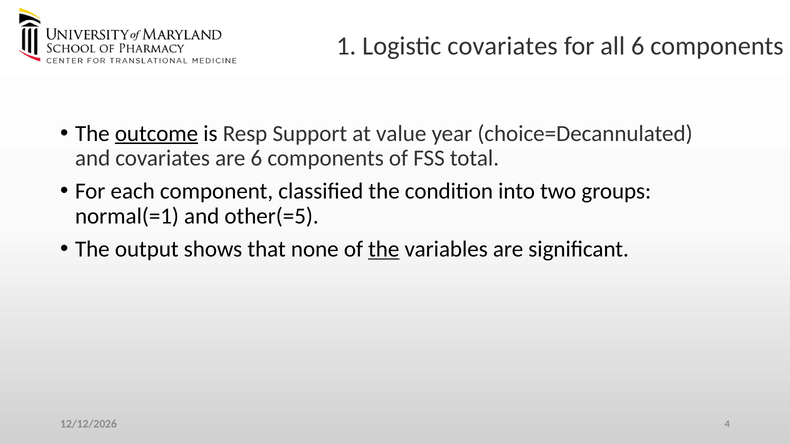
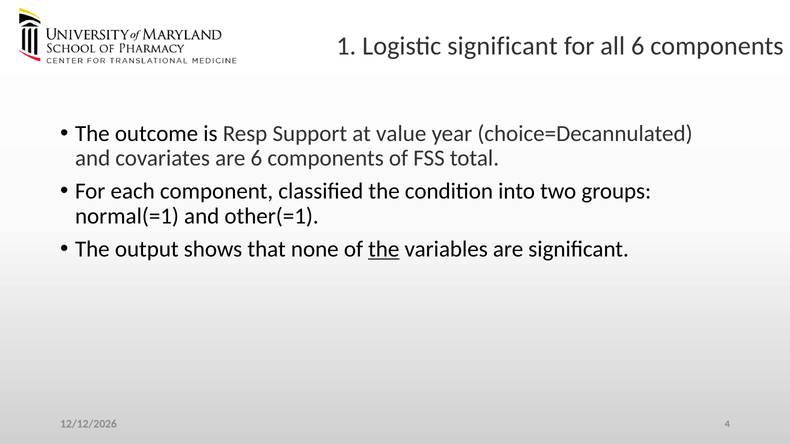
Logistic covariates: covariates -> significant
outcome underline: present -> none
other(=5: other(=5 -> other(=1
